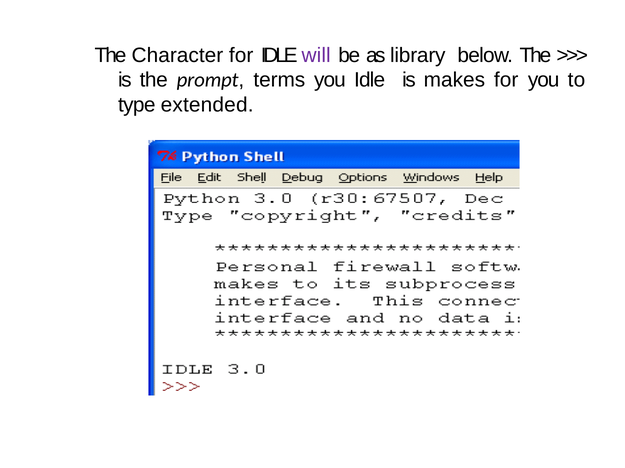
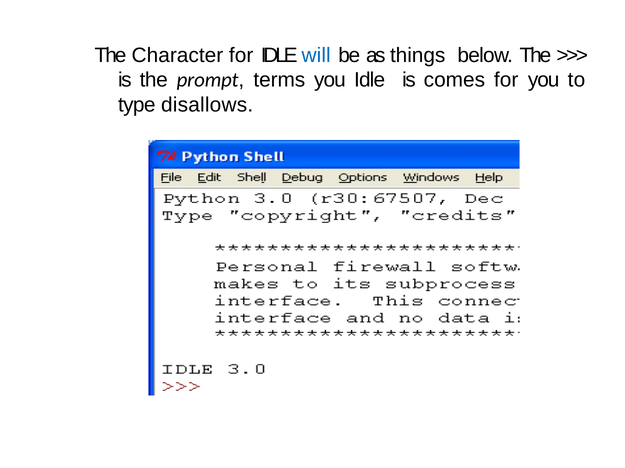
will colour: purple -> blue
library: library -> things
makes: makes -> comes
extended: extended -> disallows
